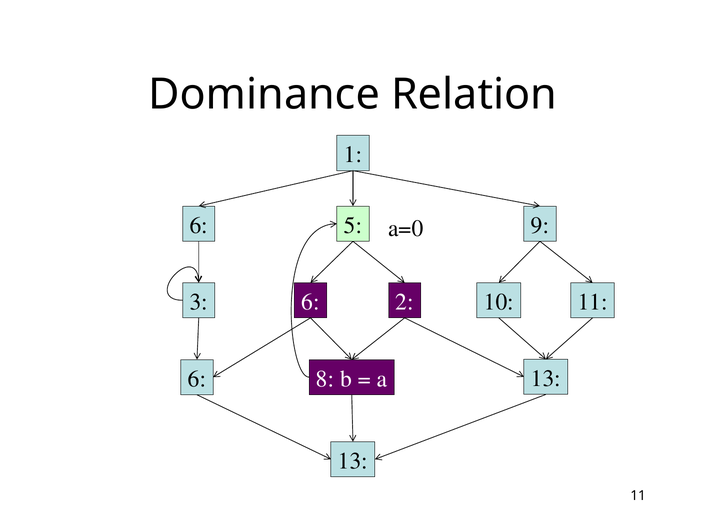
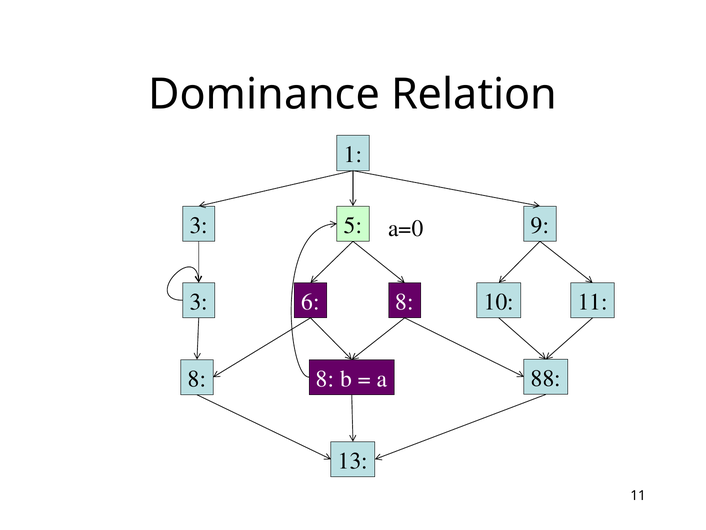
6 at (199, 225): 6 -> 3
6 2: 2 -> 8
13 at (546, 378): 13 -> 88
6 at (197, 378): 6 -> 8
